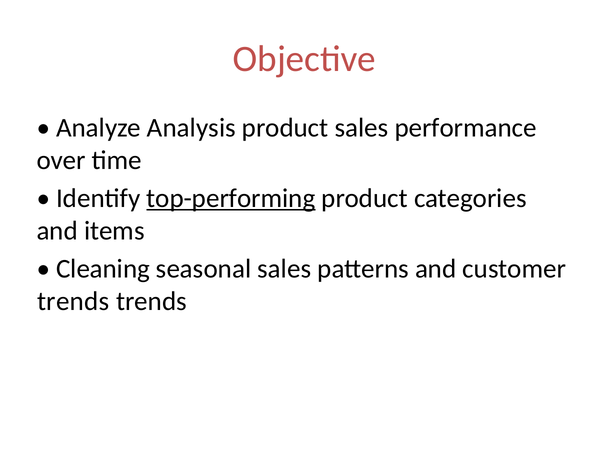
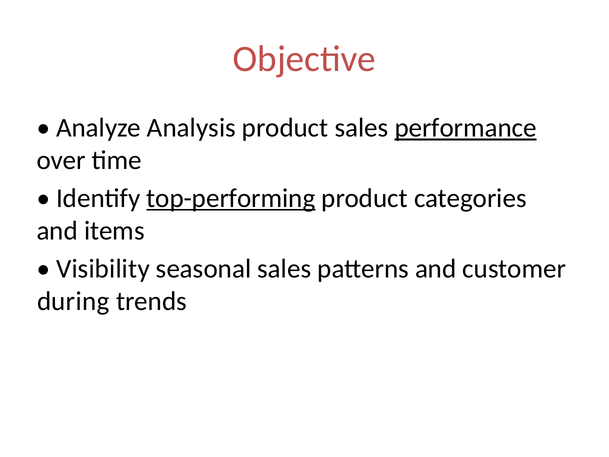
performance underline: none -> present
Cleaning: Cleaning -> Visibility
trends at (73, 301): trends -> during
